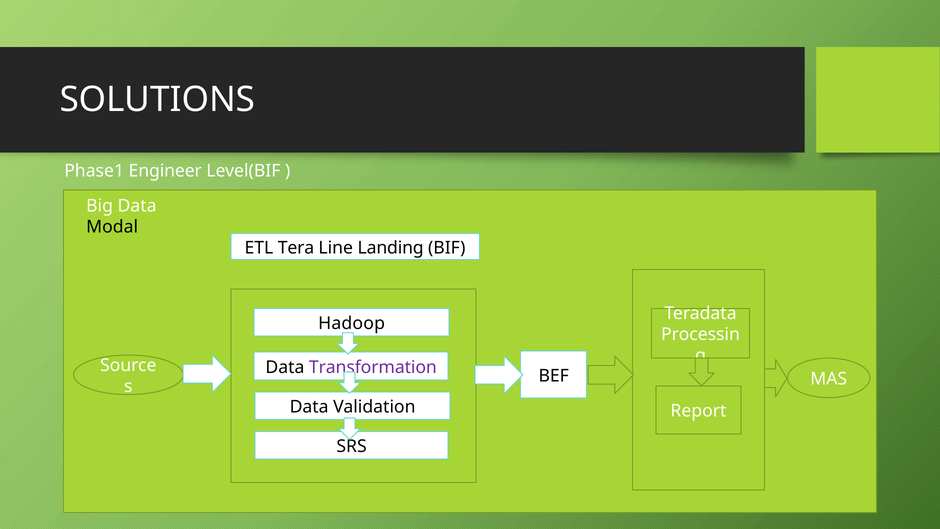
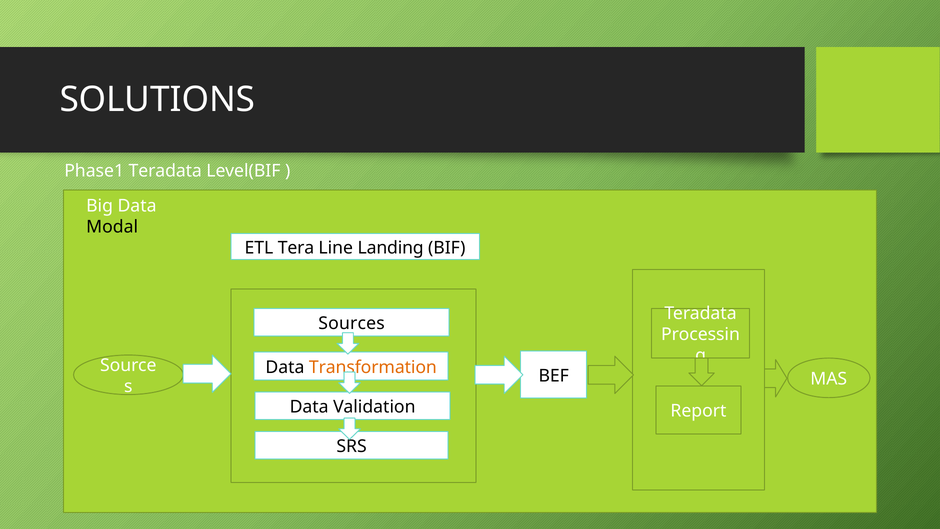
Phase1 Engineer: Engineer -> Teradata
Hadoop: Hadoop -> Sources
Transformation colour: purple -> orange
